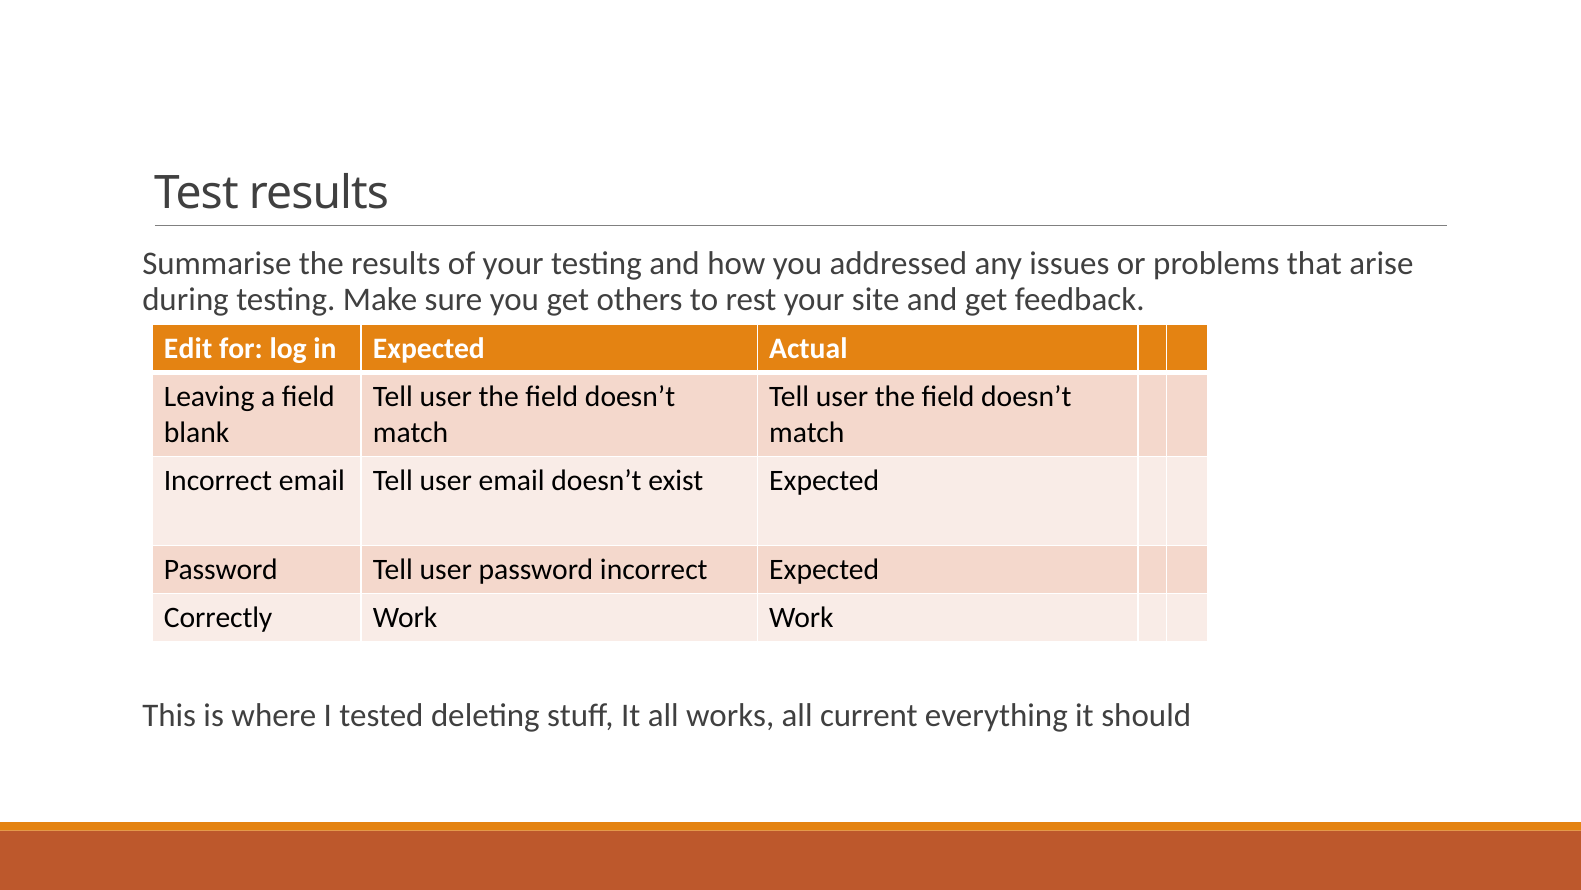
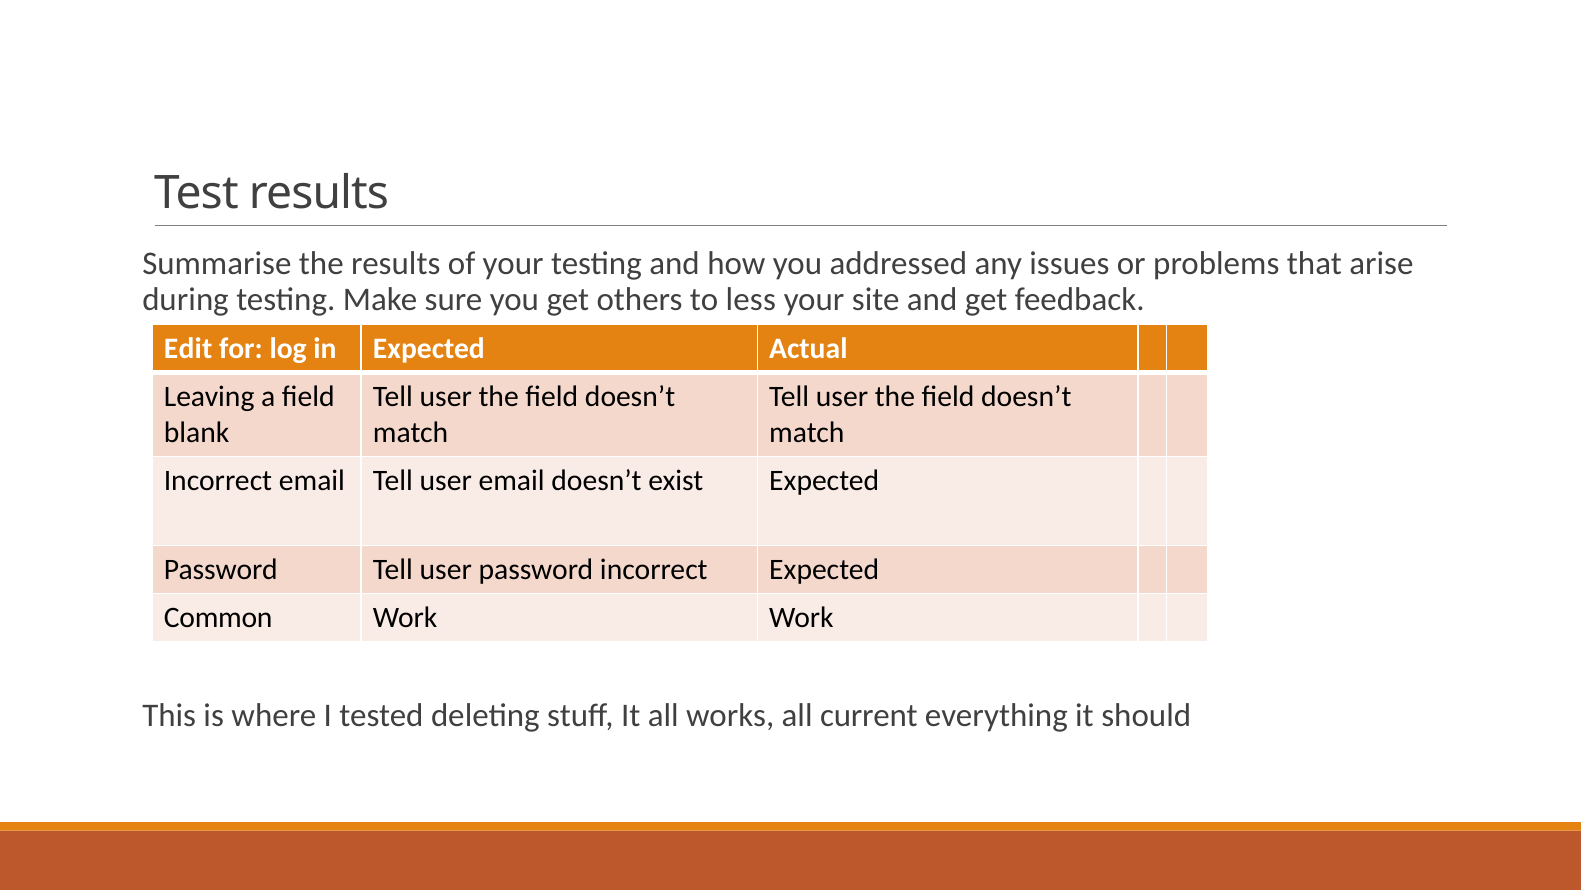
rest: rest -> less
Correctly: Correctly -> Common
